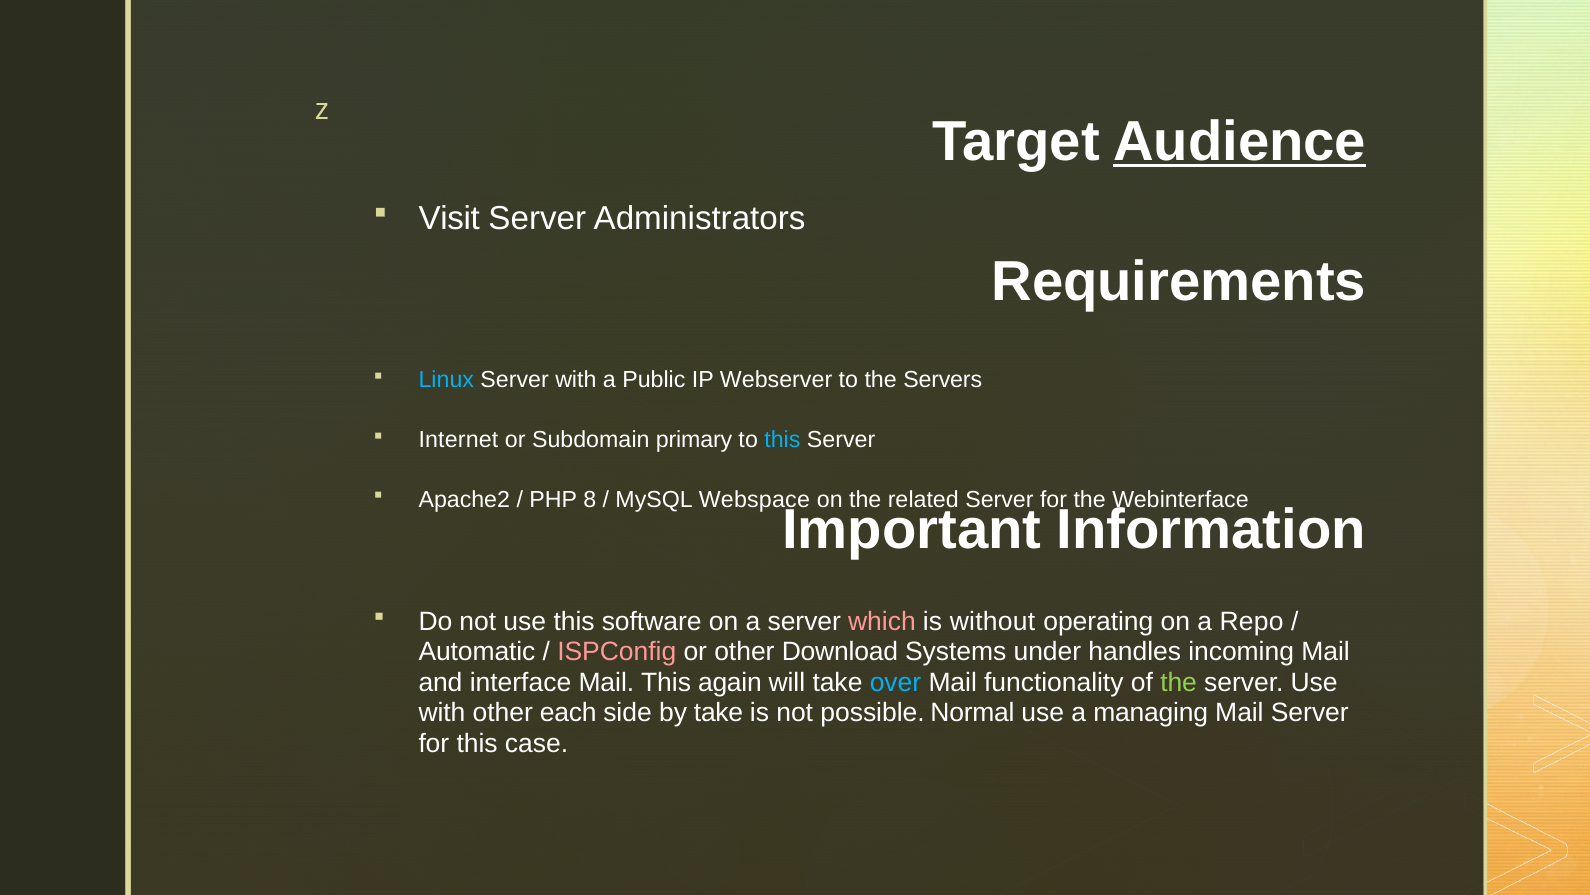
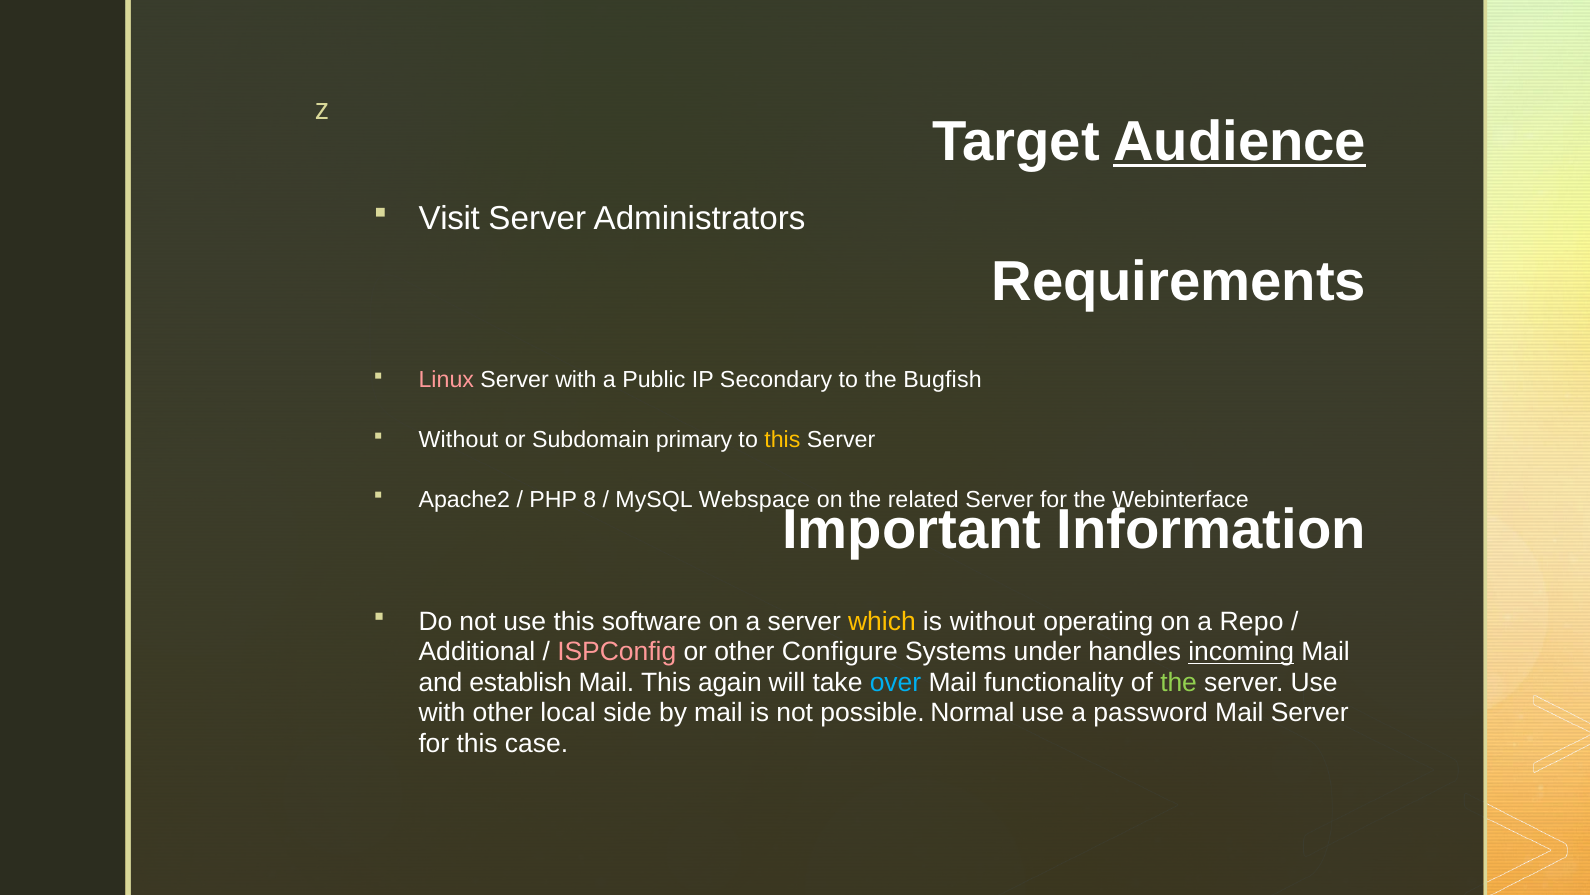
Linux colour: light blue -> pink
Webserver: Webserver -> Secondary
Servers: Servers -> Bugfish
Internet at (458, 440): Internet -> Without
this at (782, 440) colour: light blue -> yellow
which colour: pink -> yellow
Automatic: Automatic -> Additional
Download: Download -> Configure
incoming underline: none -> present
interface: interface -> establish
each: each -> local
by take: take -> mail
managing: managing -> password
